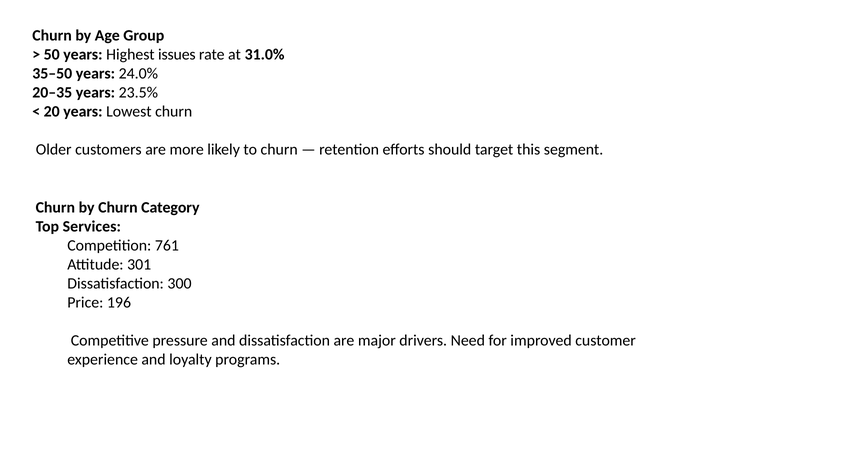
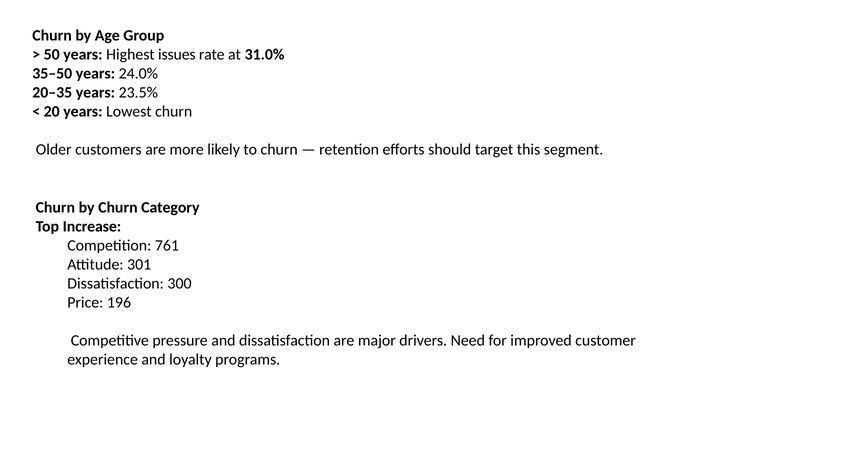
Services: Services -> Increase
